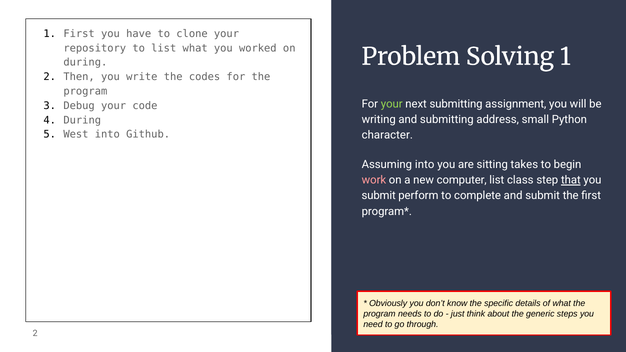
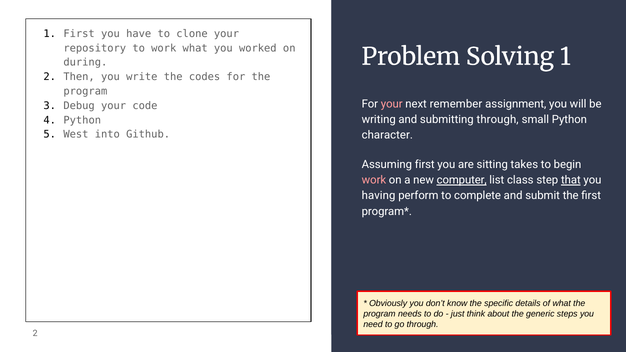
to list: list -> work
your at (392, 104) colour: light green -> pink
next submitting: submitting -> remember
submitting address: address -> through
During at (82, 120): During -> Python
Assuming into: into -> first
computer underline: none -> present
submit at (379, 196): submit -> having
